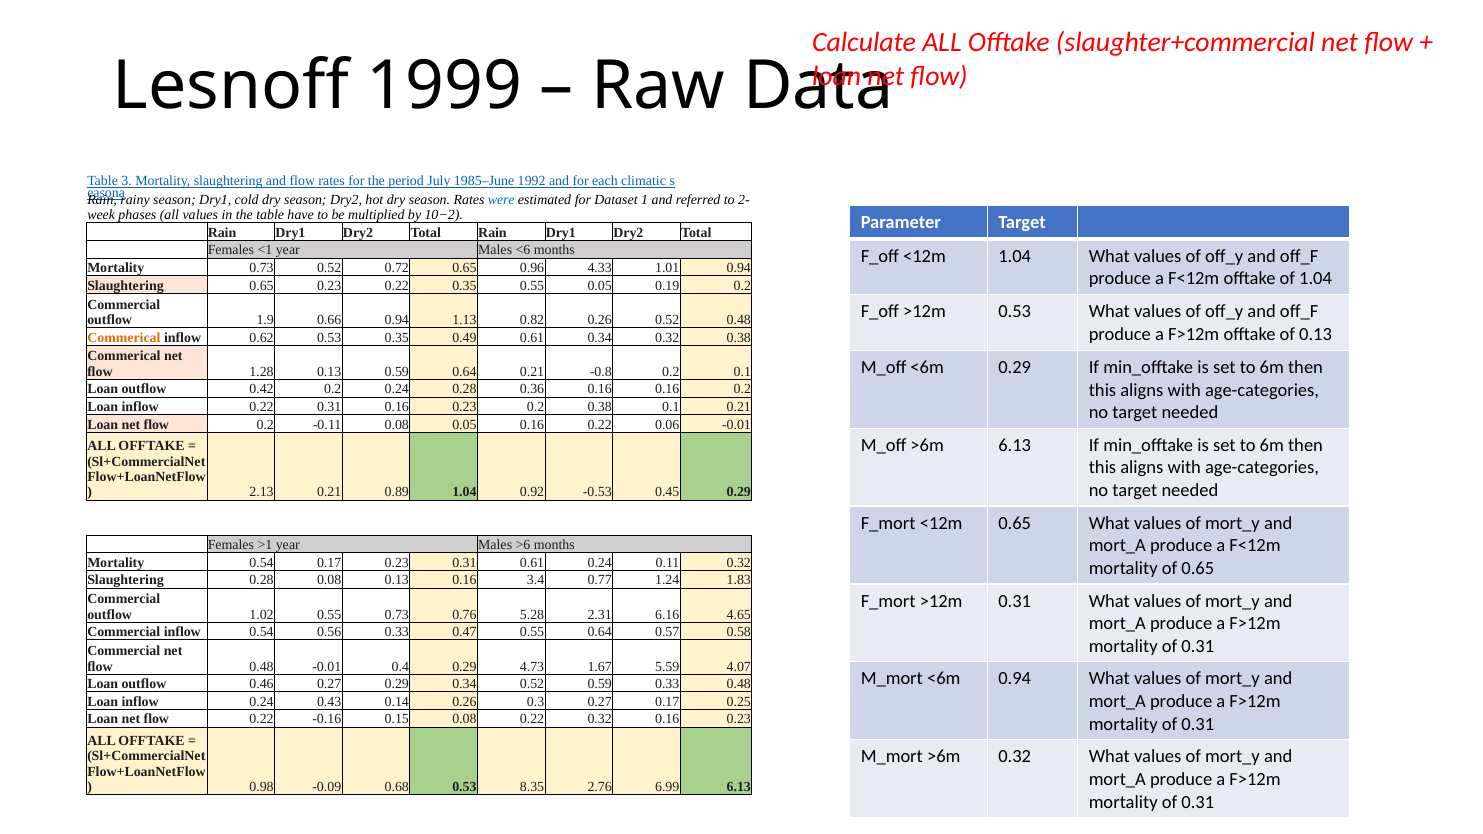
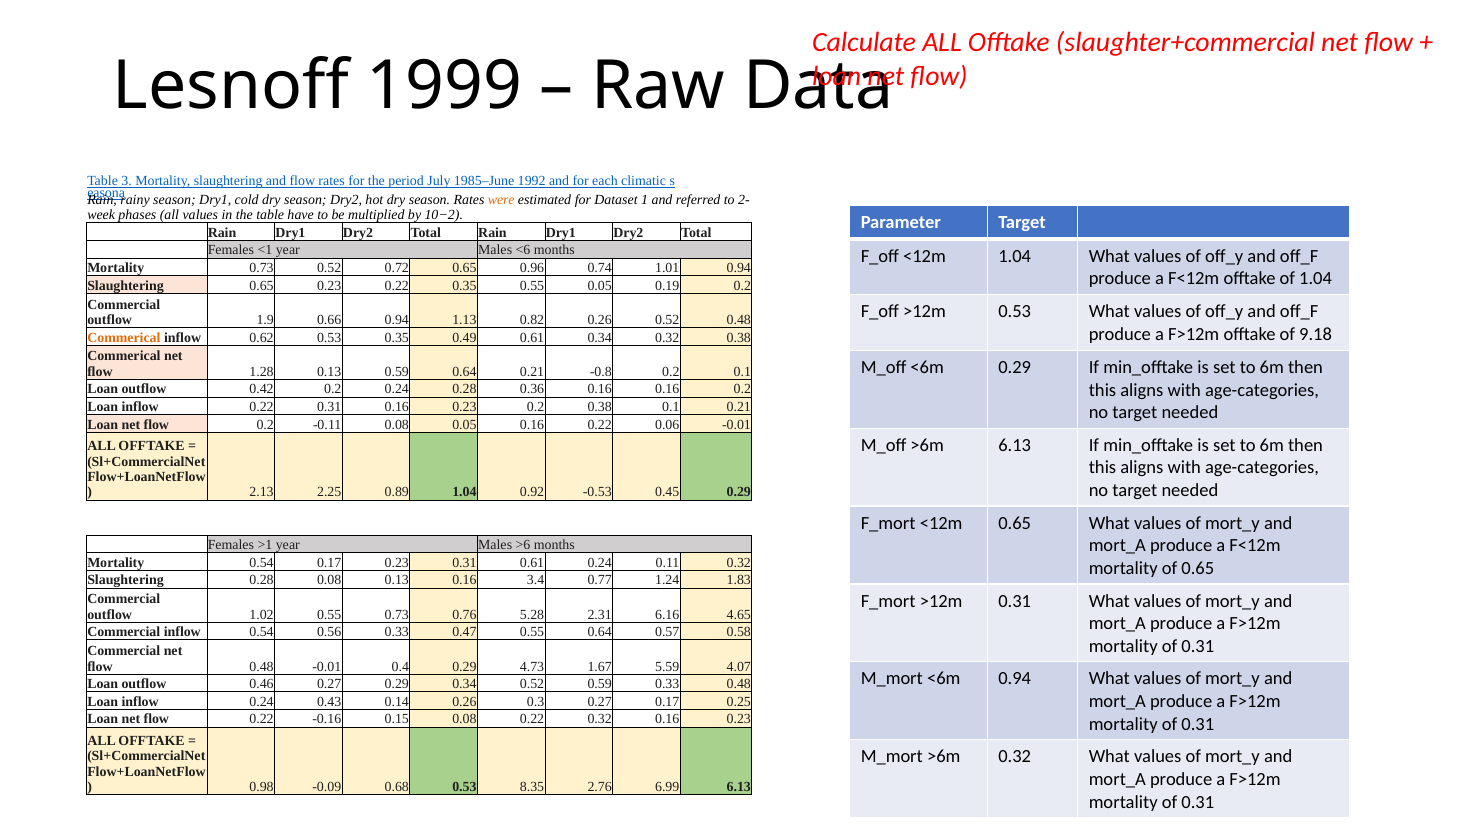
were colour: blue -> orange
4.33: 4.33 -> 0.74
of 0.13: 0.13 -> 9.18
2.13 0.21: 0.21 -> 2.25
